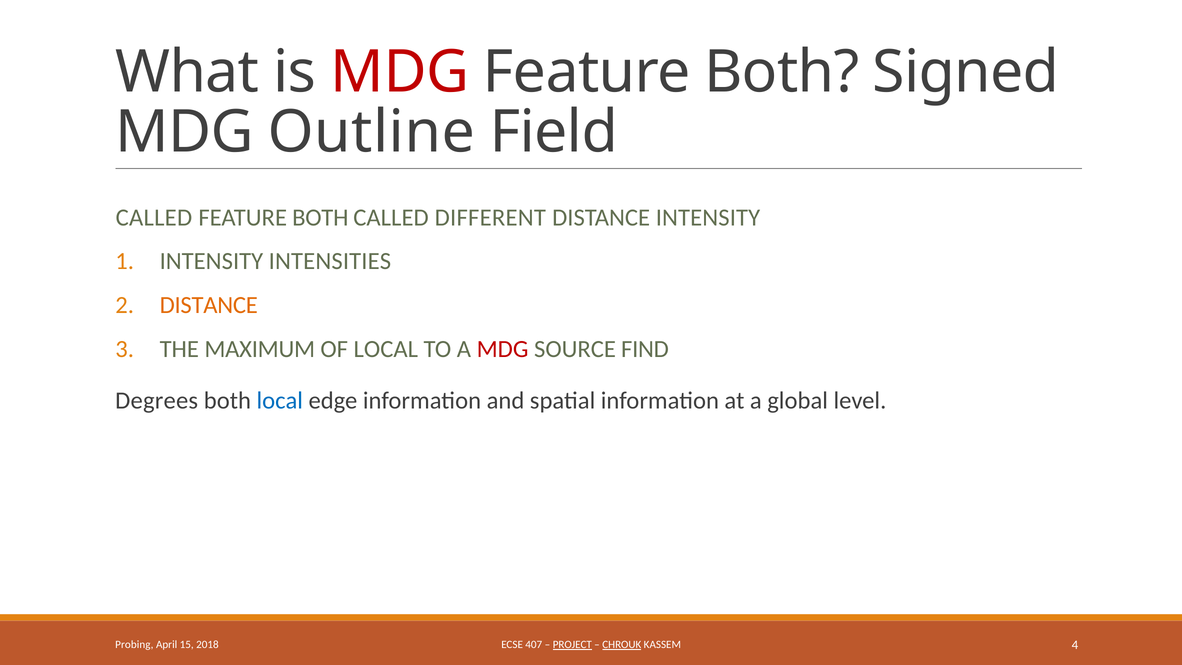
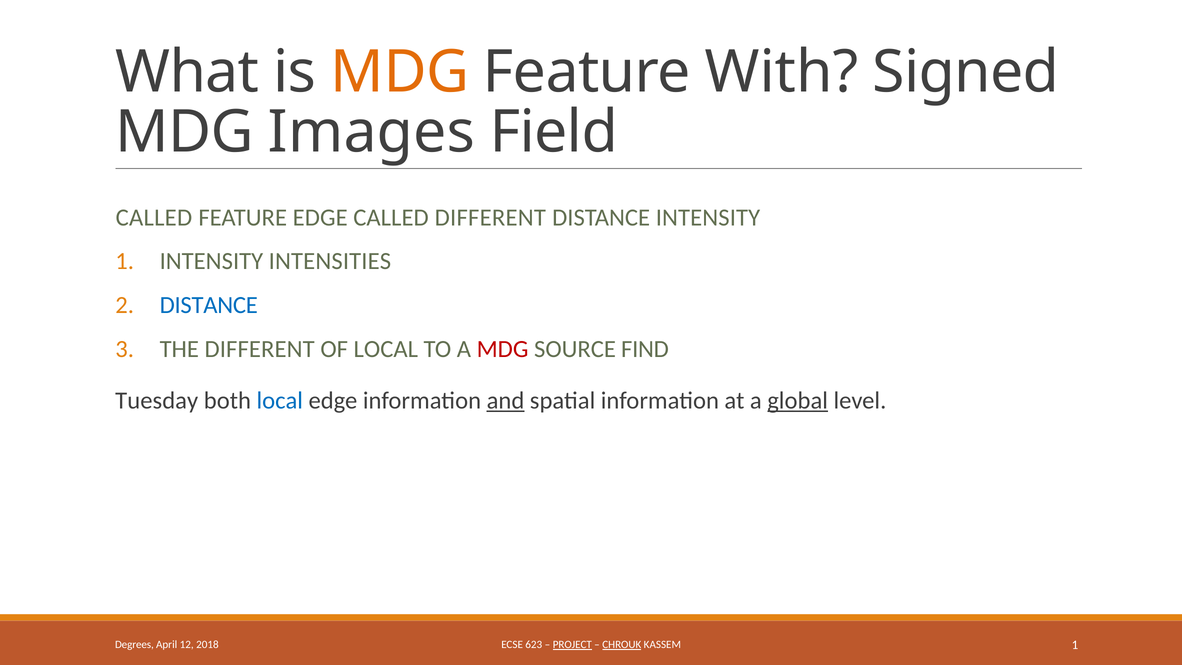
MDG at (400, 72) colour: red -> orange
Both at (782, 72): Both -> With
Outline: Outline -> Images
BOTH at (320, 217): BOTH -> EDGE
DISTANCE at (209, 305) colour: orange -> blue
THE MAXIMUM: MAXIMUM -> DIFFERENT
Degrees: Degrees -> Tuesday
and underline: none -> present
global underline: none -> present
Probing: Probing -> Degrees
15: 15 -> 12
407: 407 -> 623
KASSEM 4: 4 -> 1
